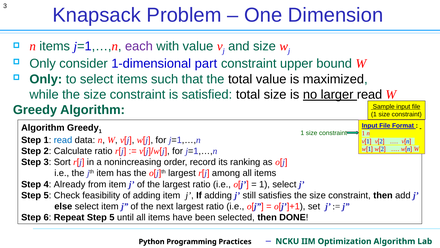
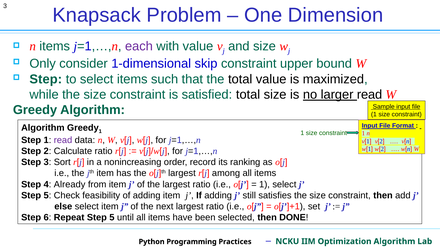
part: part -> skip
Only at (46, 79): Only -> Step
read at (63, 140) colour: blue -> purple
